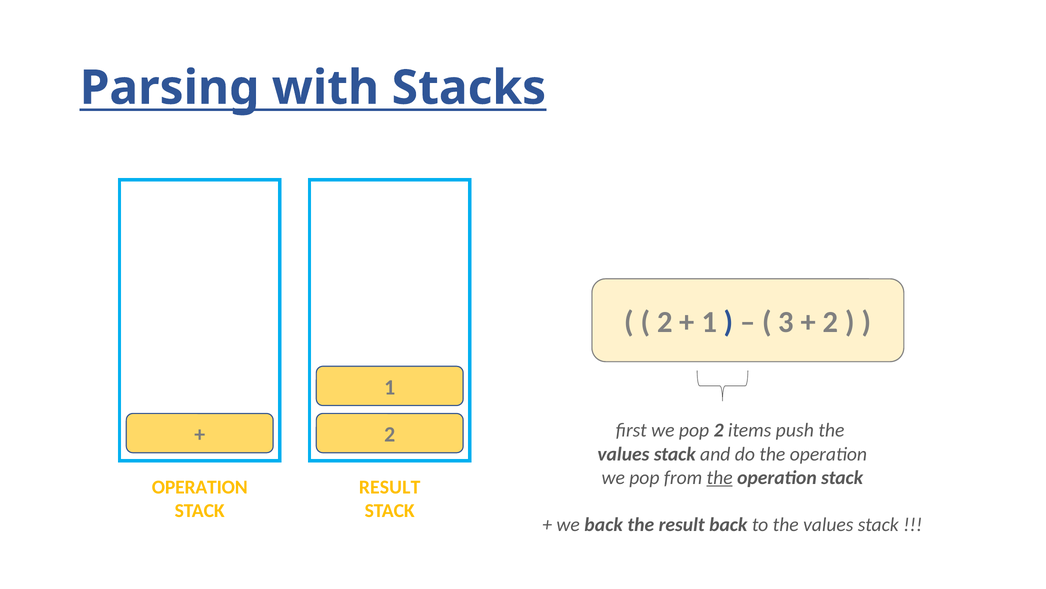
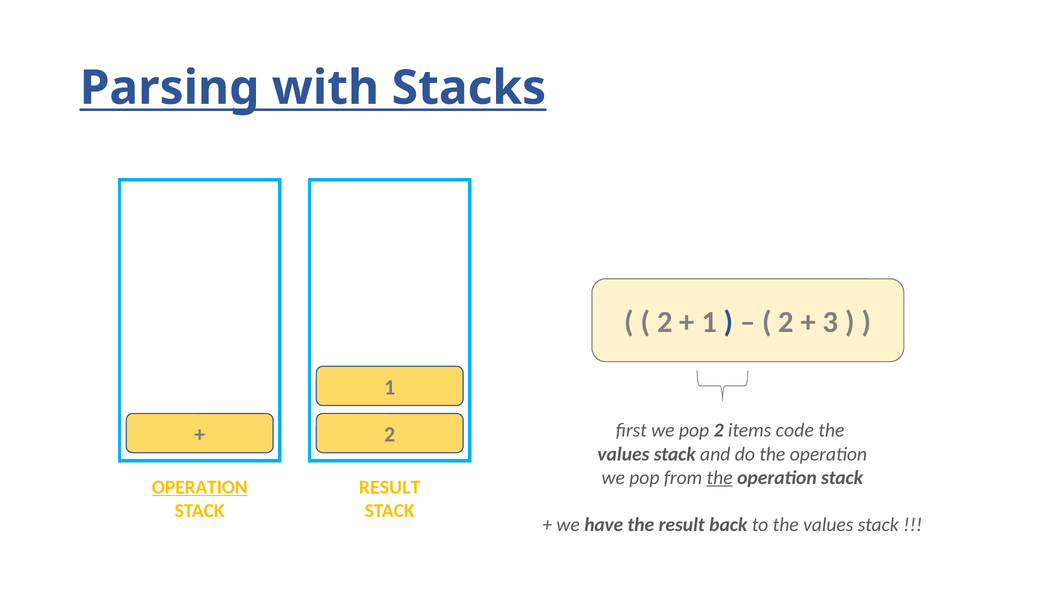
3 at (786, 322): 3 -> 2
2 at (831, 322): 2 -> 3
push: push -> code
OPERATION at (200, 487) underline: none -> present
we back: back -> have
